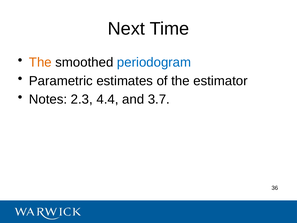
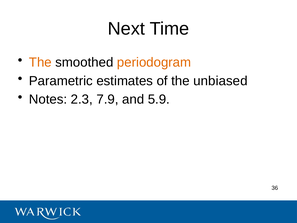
periodogram colour: blue -> orange
estimator: estimator -> unbiased
4.4: 4.4 -> 7.9
3.7: 3.7 -> 5.9
